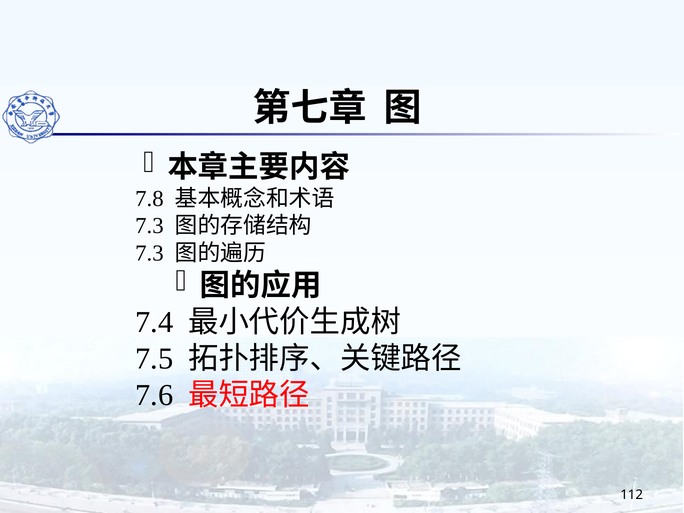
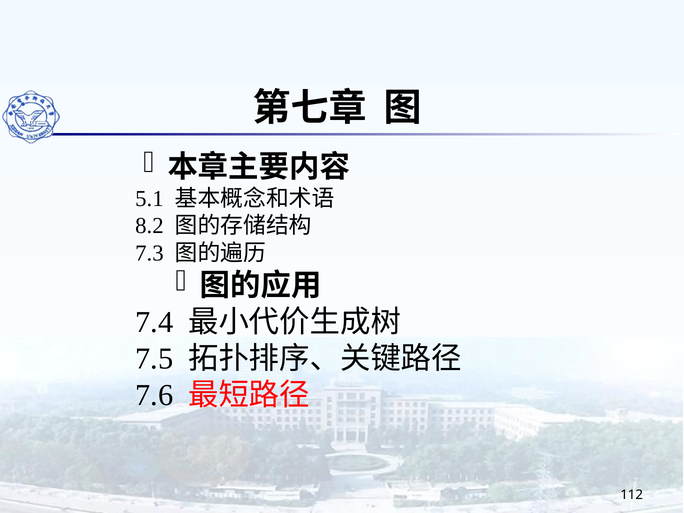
7.8: 7.8 -> 5.1
7.3 at (149, 226): 7.3 -> 8.2
